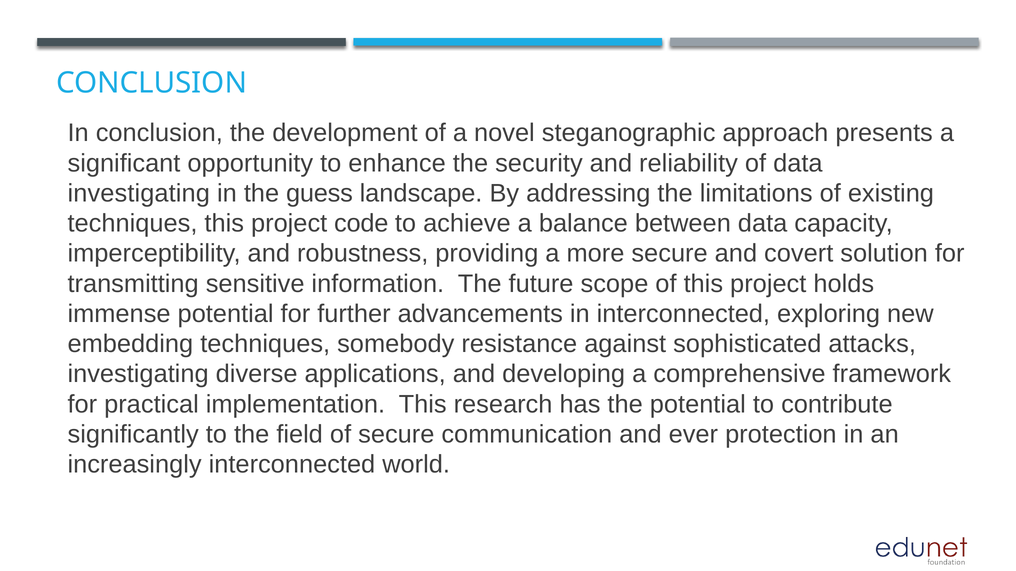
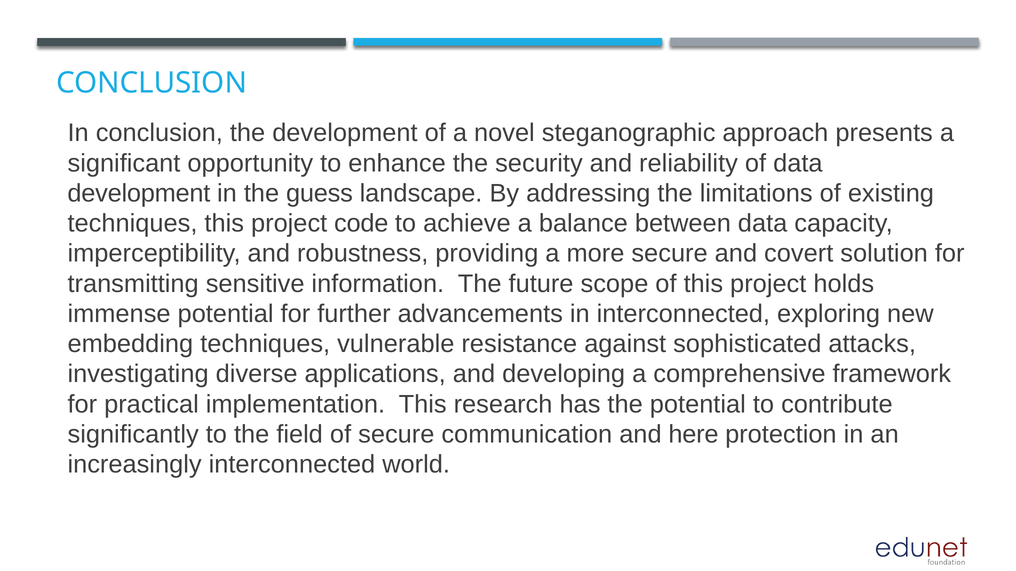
investigating at (139, 193): investigating -> development
somebody: somebody -> vulnerable
ever: ever -> here
